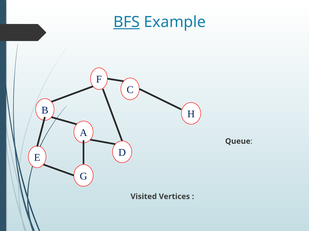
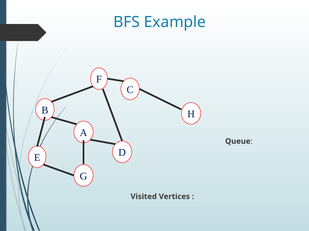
BFS underline: present -> none
